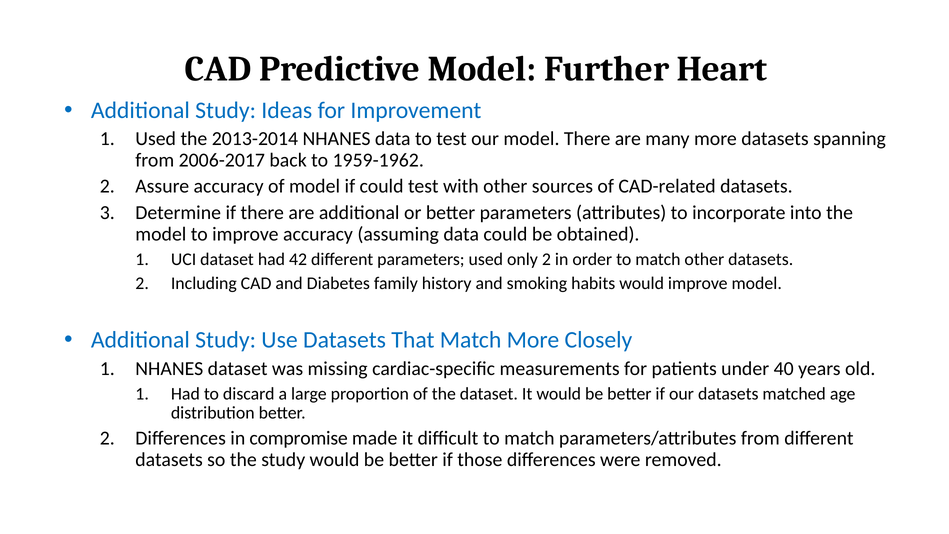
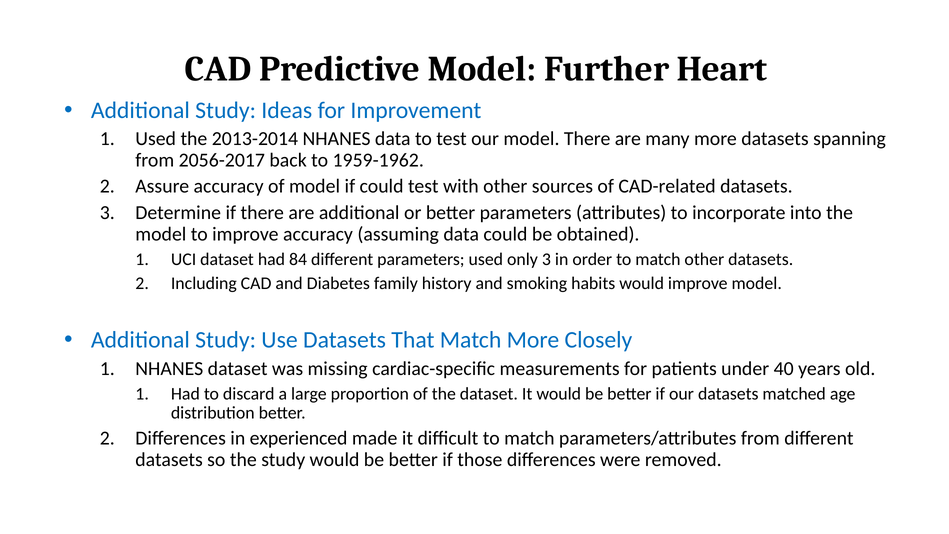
2006-2017: 2006-2017 -> 2056-2017
42: 42 -> 84
only 2: 2 -> 3
compromise: compromise -> experienced
